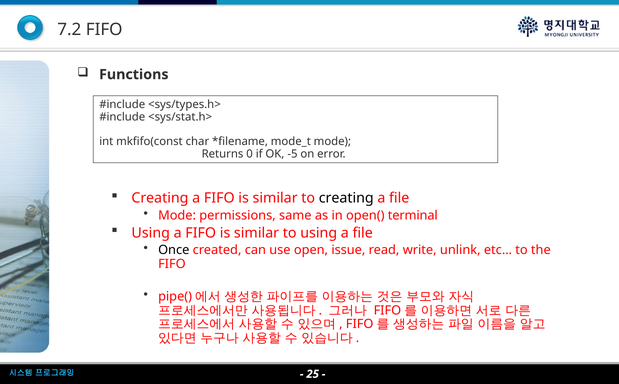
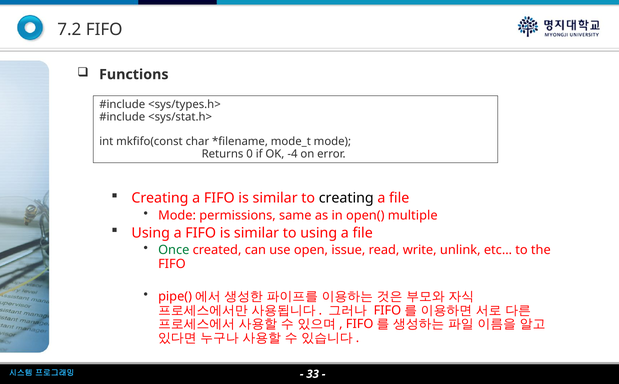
-5: -5 -> -4
terminal: terminal -> multiple
Once colour: black -> green
25: 25 -> 33
